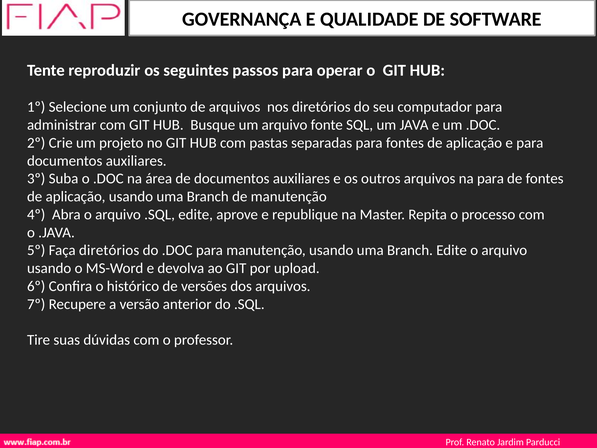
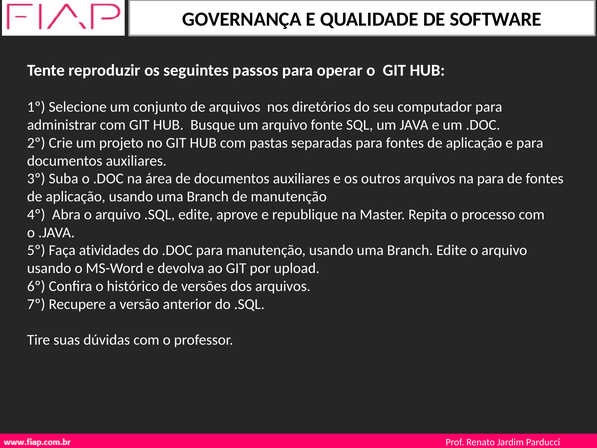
Faça diretórios: diretórios -> atividades
